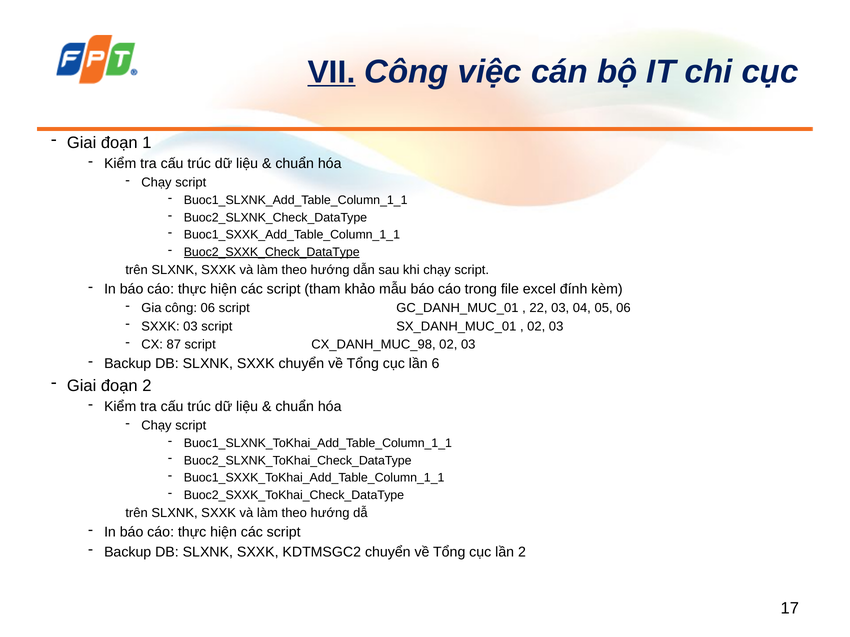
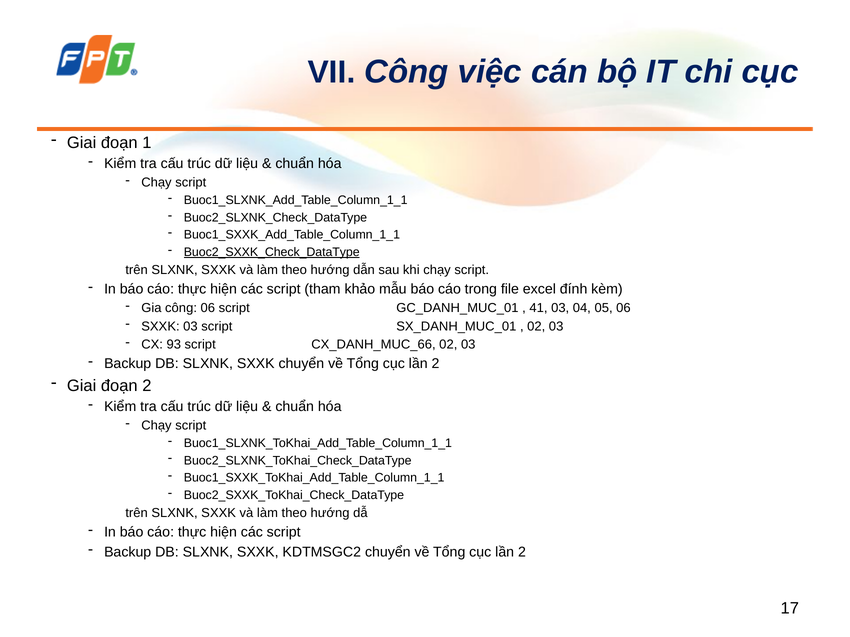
VII underline: present -> none
22: 22 -> 41
87: 87 -> 93
CX_DANH_MUC_98: CX_DANH_MUC_98 -> CX_DANH_MUC_66
6 at (436, 364): 6 -> 2
